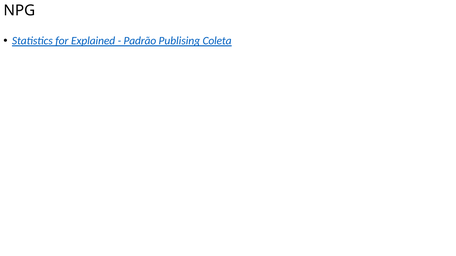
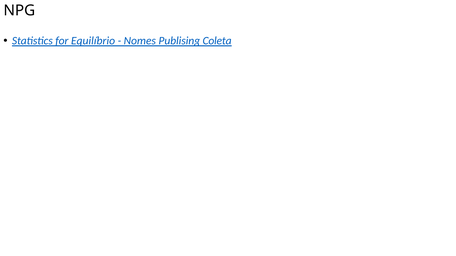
Explained: Explained -> Equilíbrio
Padrão: Padrão -> Nomes
